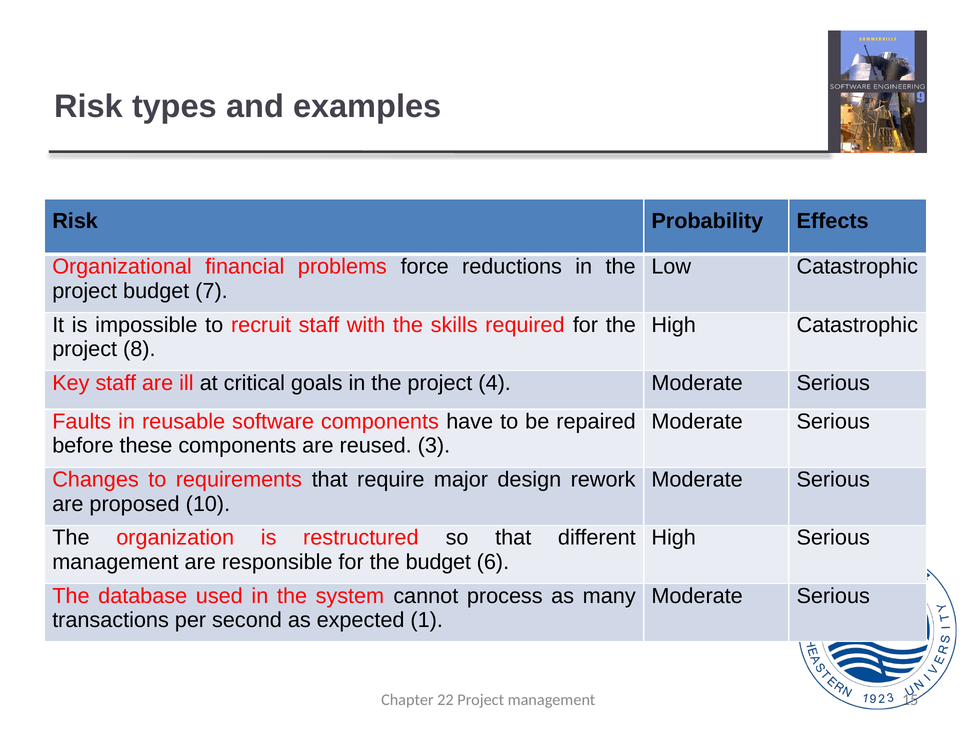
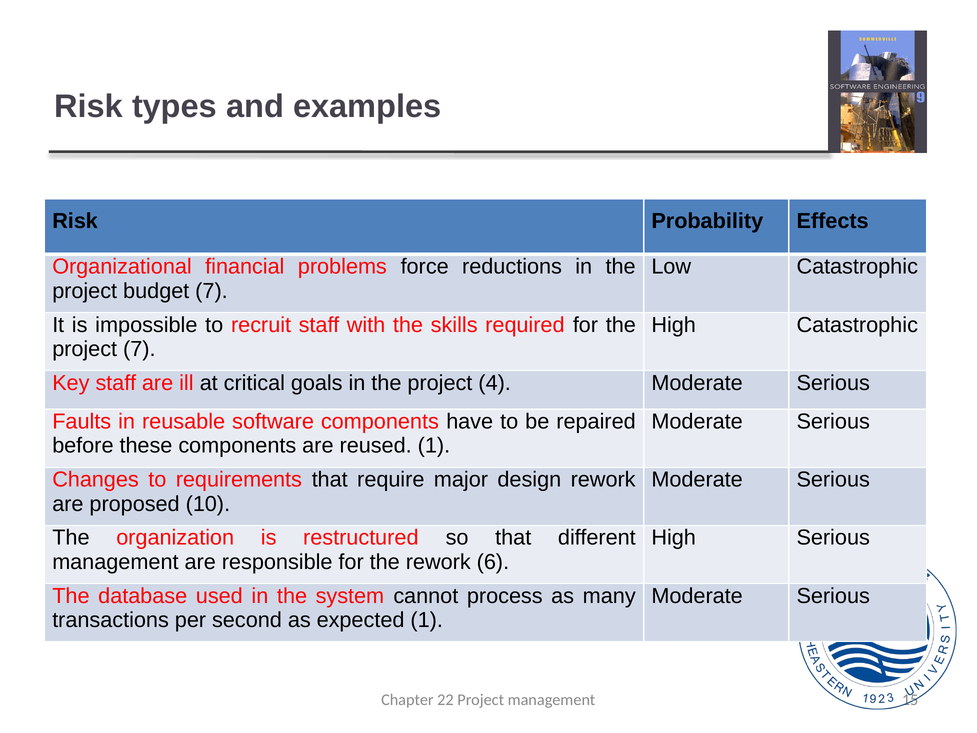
project 8: 8 -> 7
reused 3: 3 -> 1
the budget: budget -> rework
